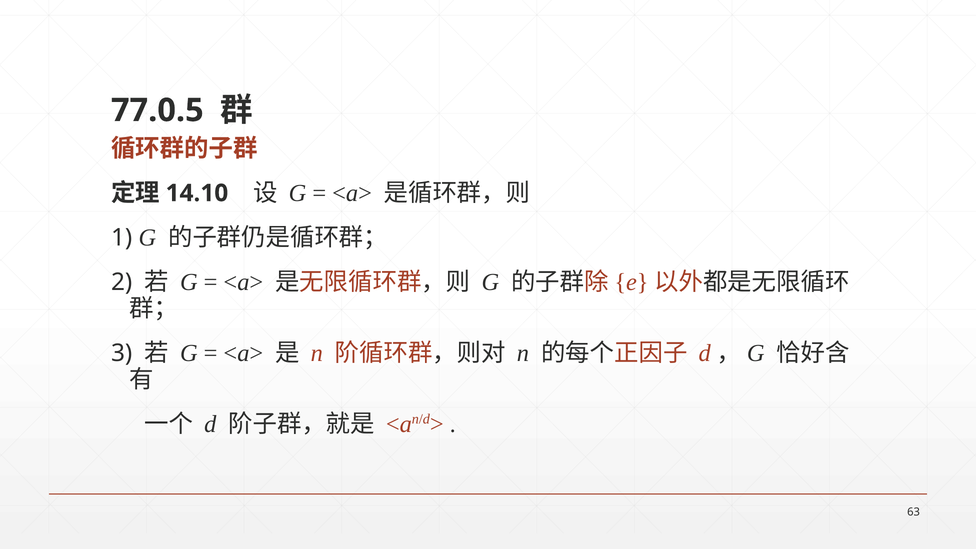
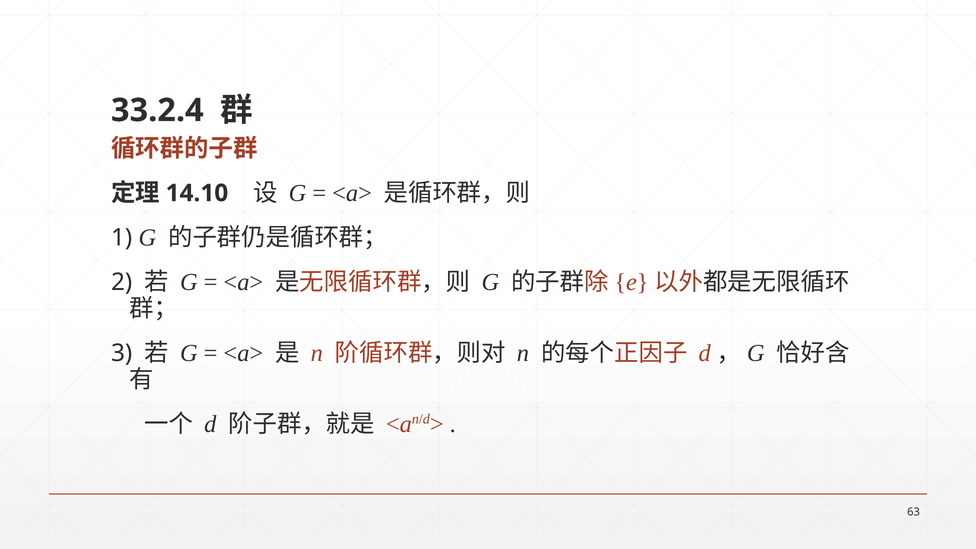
77.0.5: 77.0.5 -> 33.2.4
